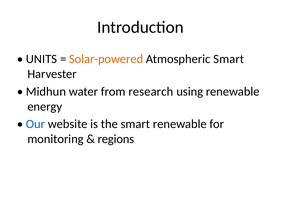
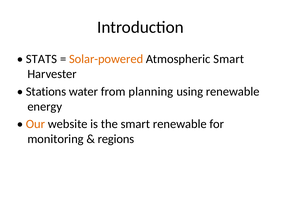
UNITS: UNITS -> STATS
Midhun: Midhun -> Stations
research: research -> planning
Our colour: blue -> orange
